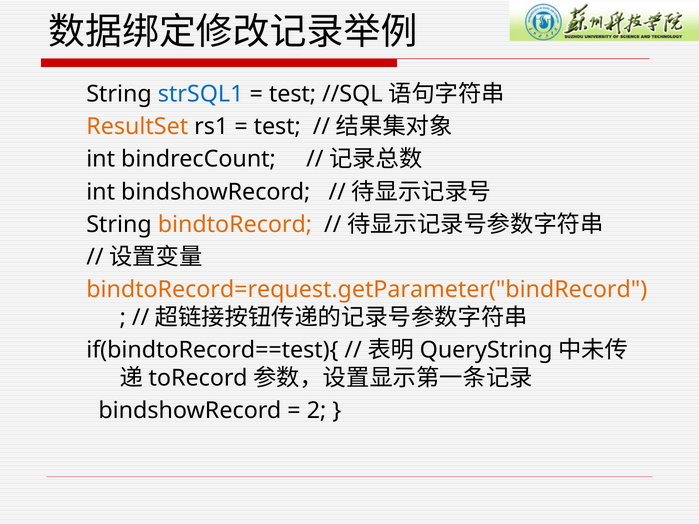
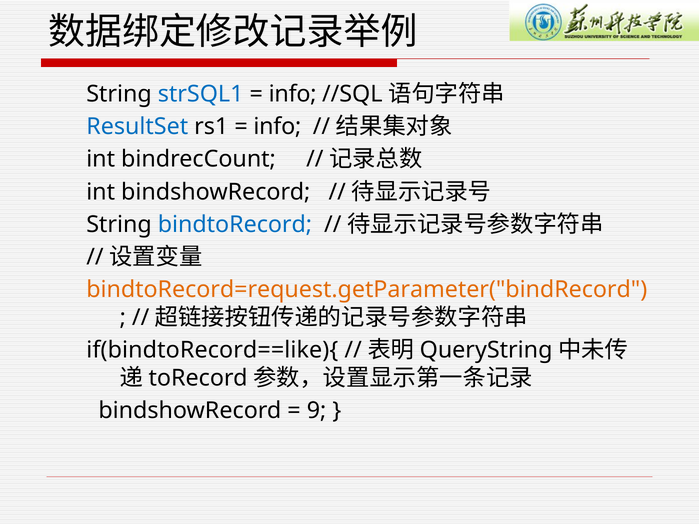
test at (293, 94): test -> info
ResultSet colour: orange -> blue
test at (277, 127): test -> info
bindtoRecord colour: orange -> blue
if(bindtoRecord==test){: if(bindtoRecord==test){ -> if(bindtoRecord==like){
2: 2 -> 9
